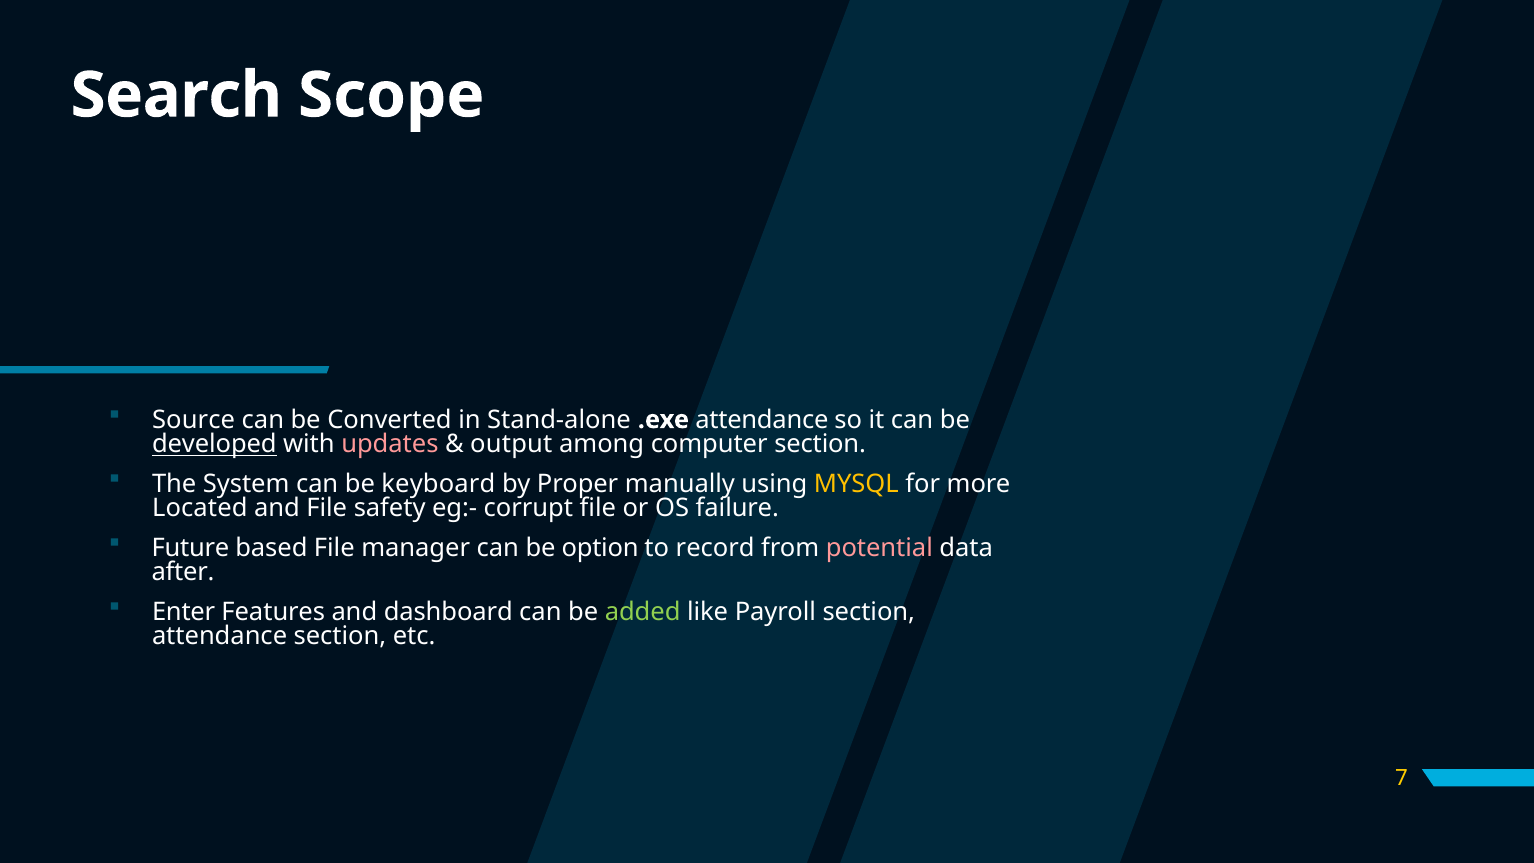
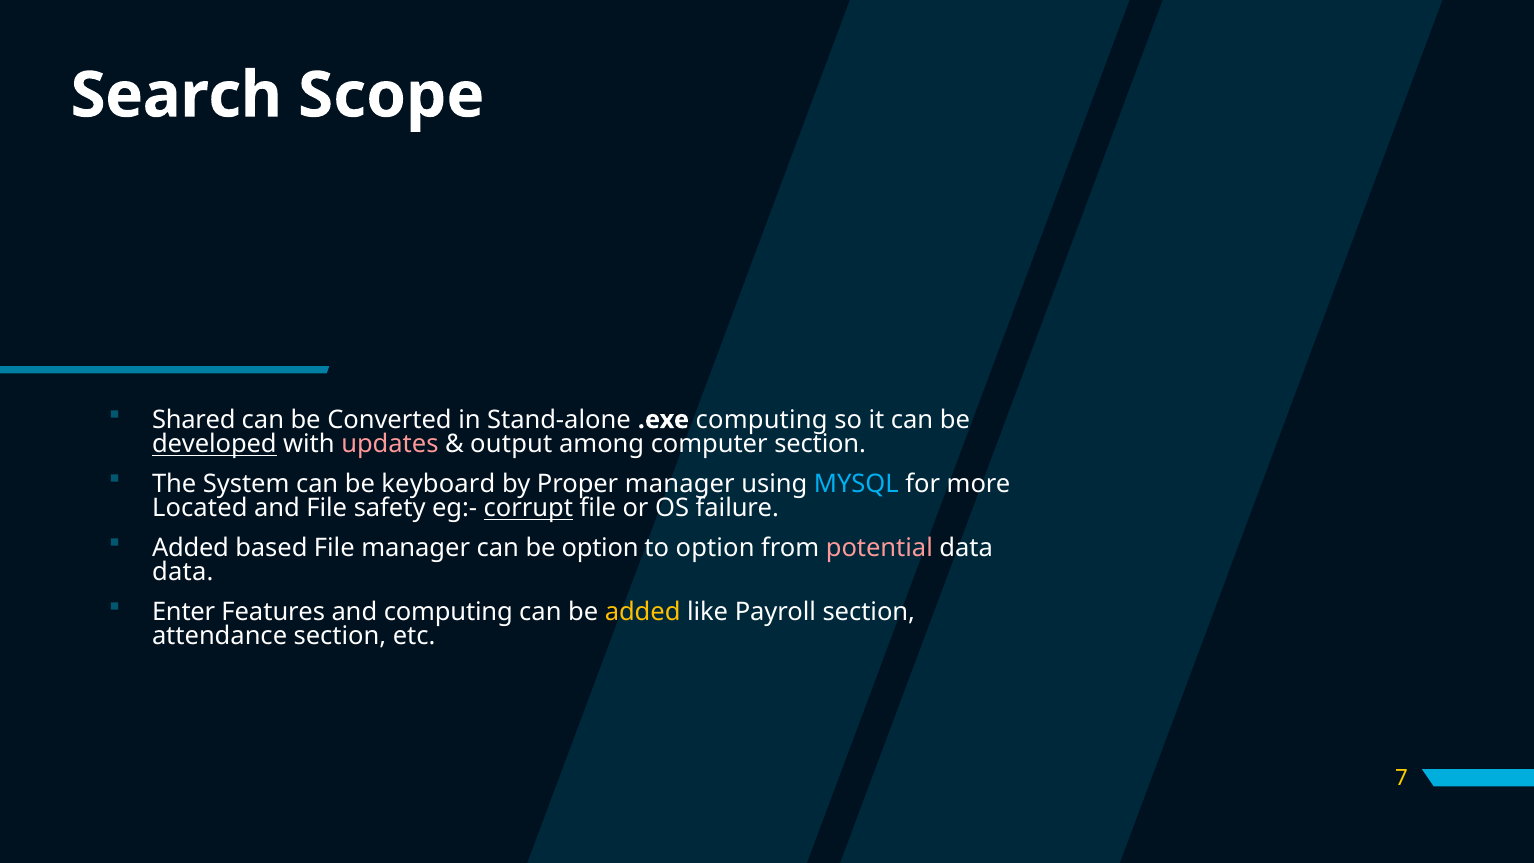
Source: Source -> Shared
.exe attendance: attendance -> computing
Proper manually: manually -> manager
MYSQL colour: yellow -> light blue
corrupt underline: none -> present
Future at (190, 548): Future -> Added
to record: record -> option
after at (183, 572): after -> data
and dashboard: dashboard -> computing
added at (643, 612) colour: light green -> yellow
